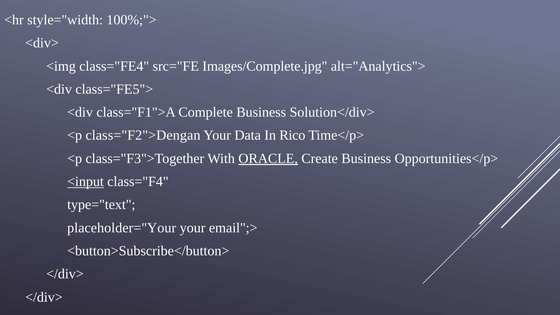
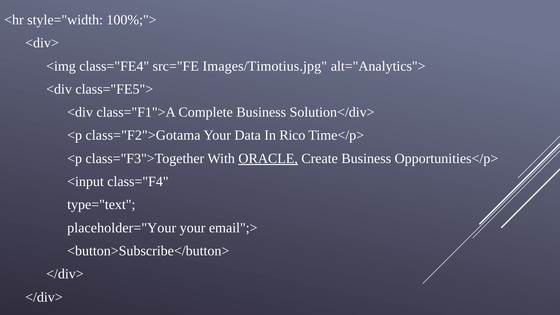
Images/Complete.jpg: Images/Complete.jpg -> Images/Timotius.jpg
class="F2">Dengan: class="F2">Dengan -> class="F2">Gotama
<input underline: present -> none
